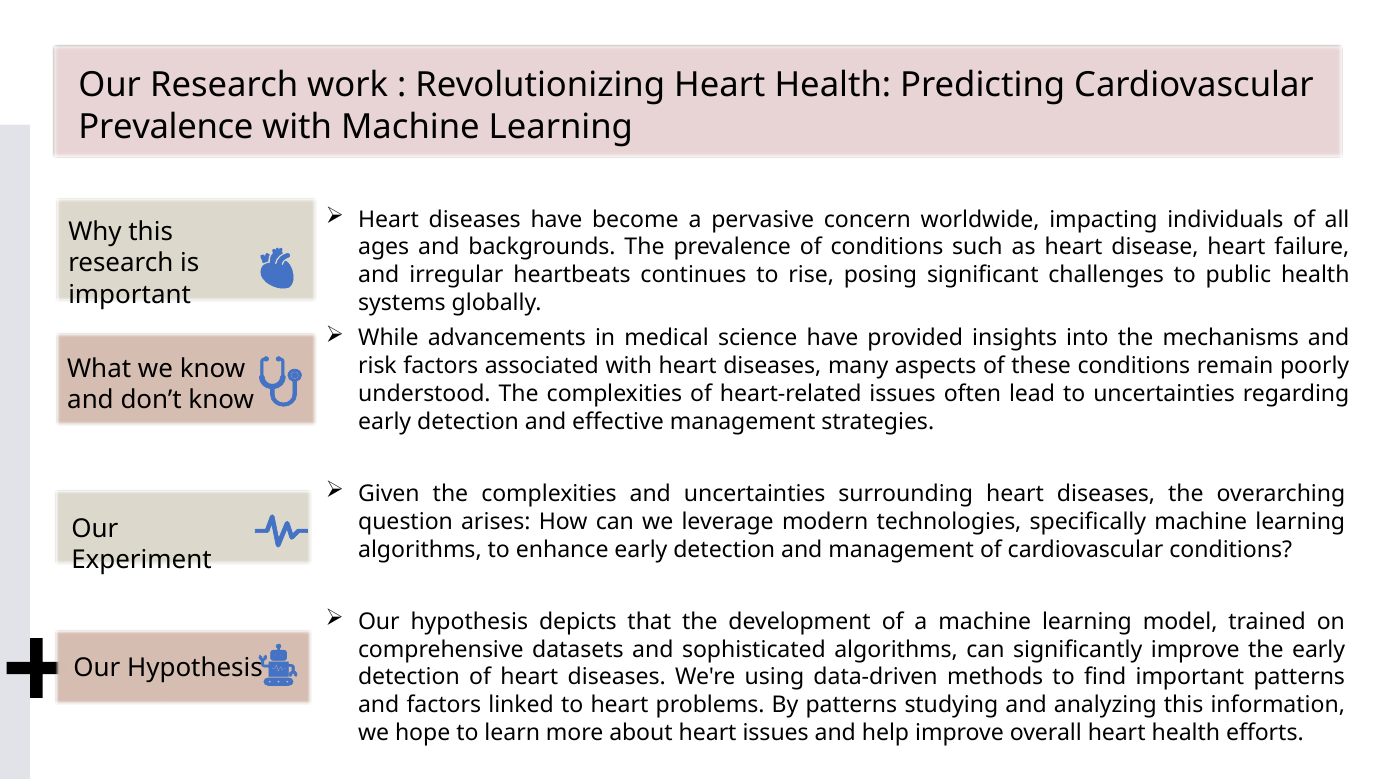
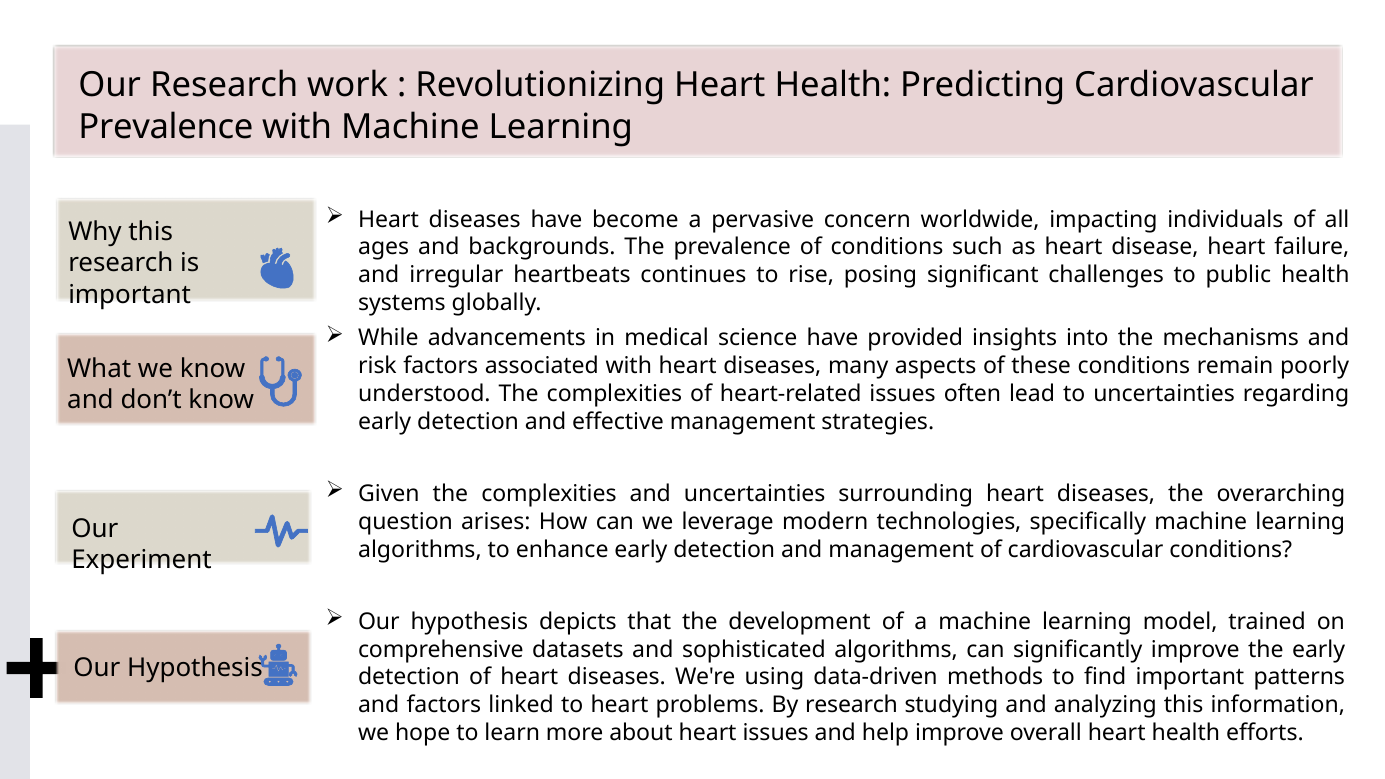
By patterns: patterns -> research
